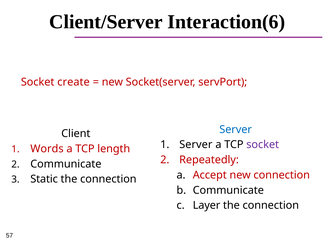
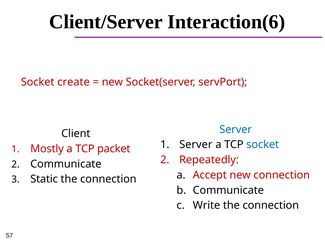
socket at (263, 144) colour: purple -> blue
Words: Words -> Mostly
length: length -> packet
Layer: Layer -> Write
